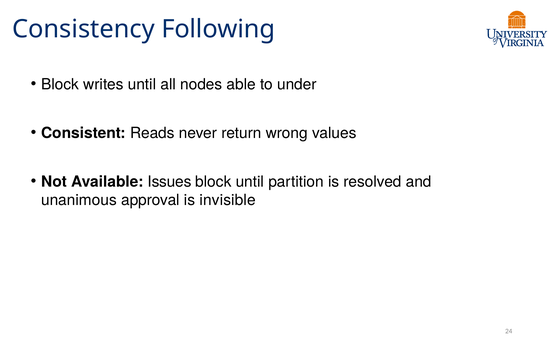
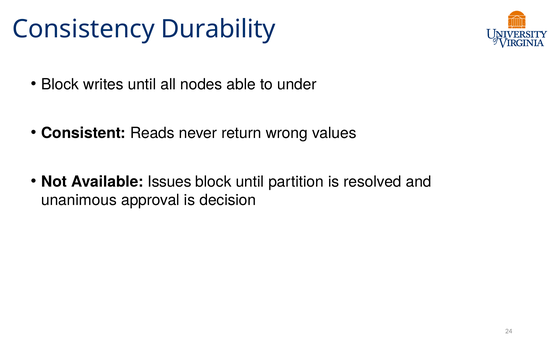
Following: Following -> Durability
invisible: invisible -> decision
